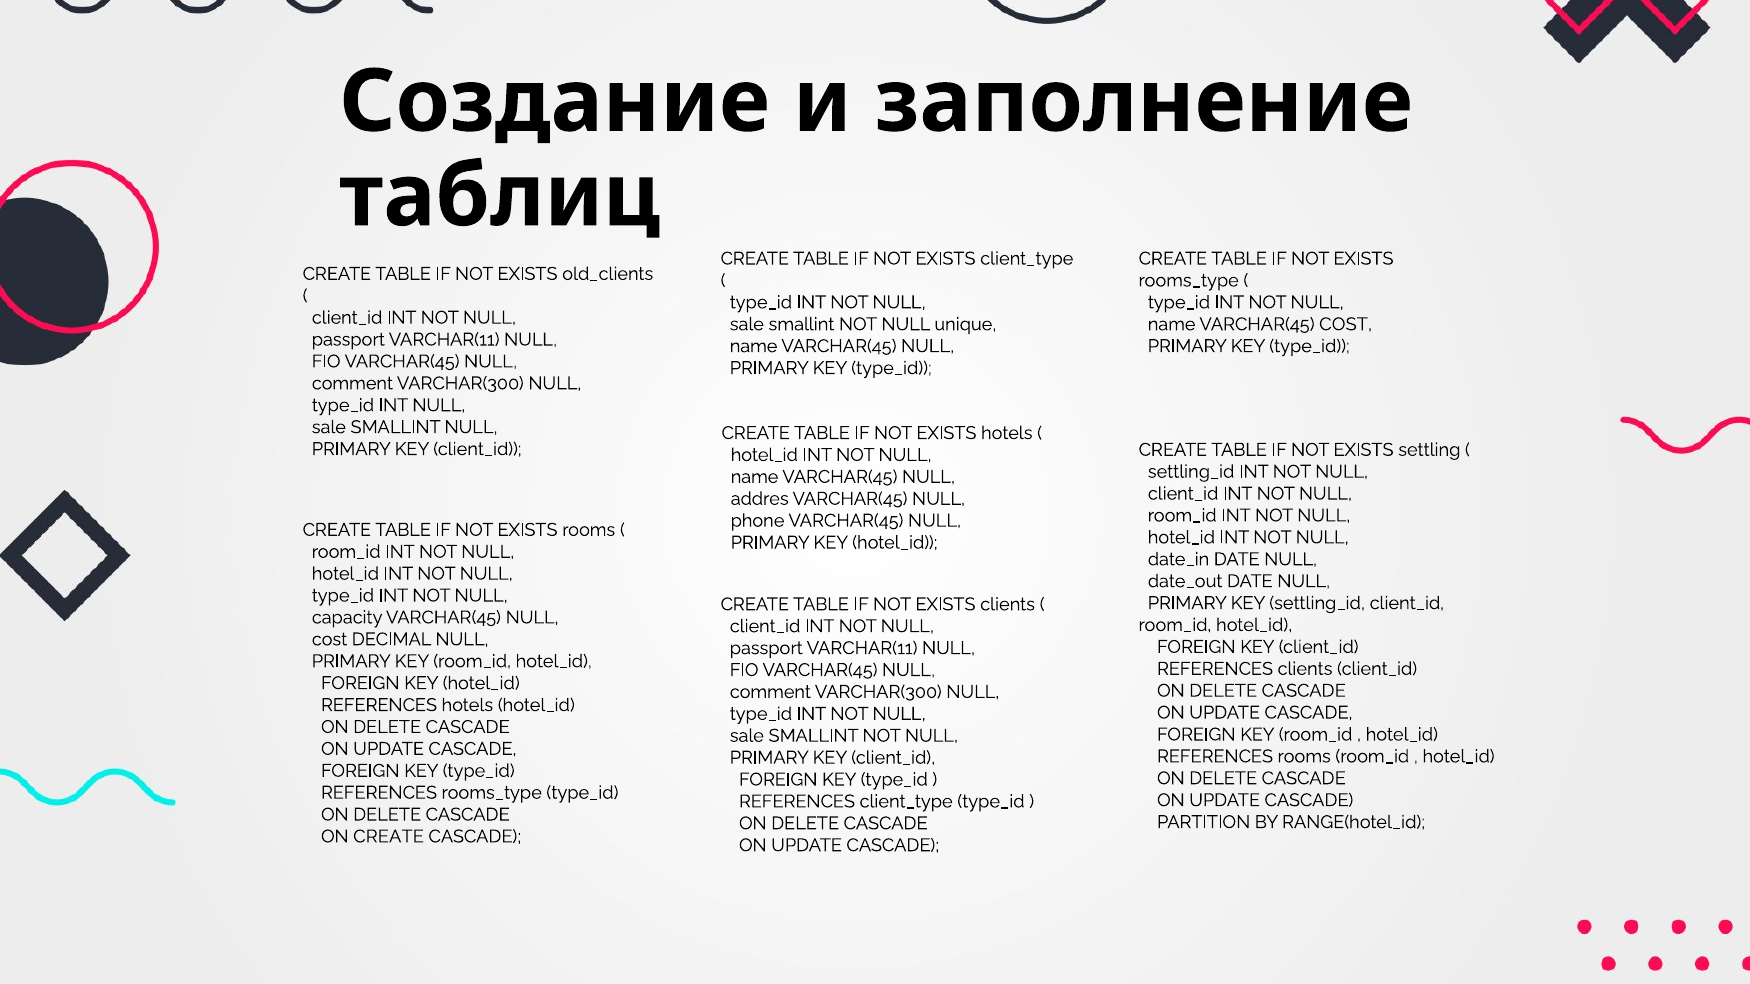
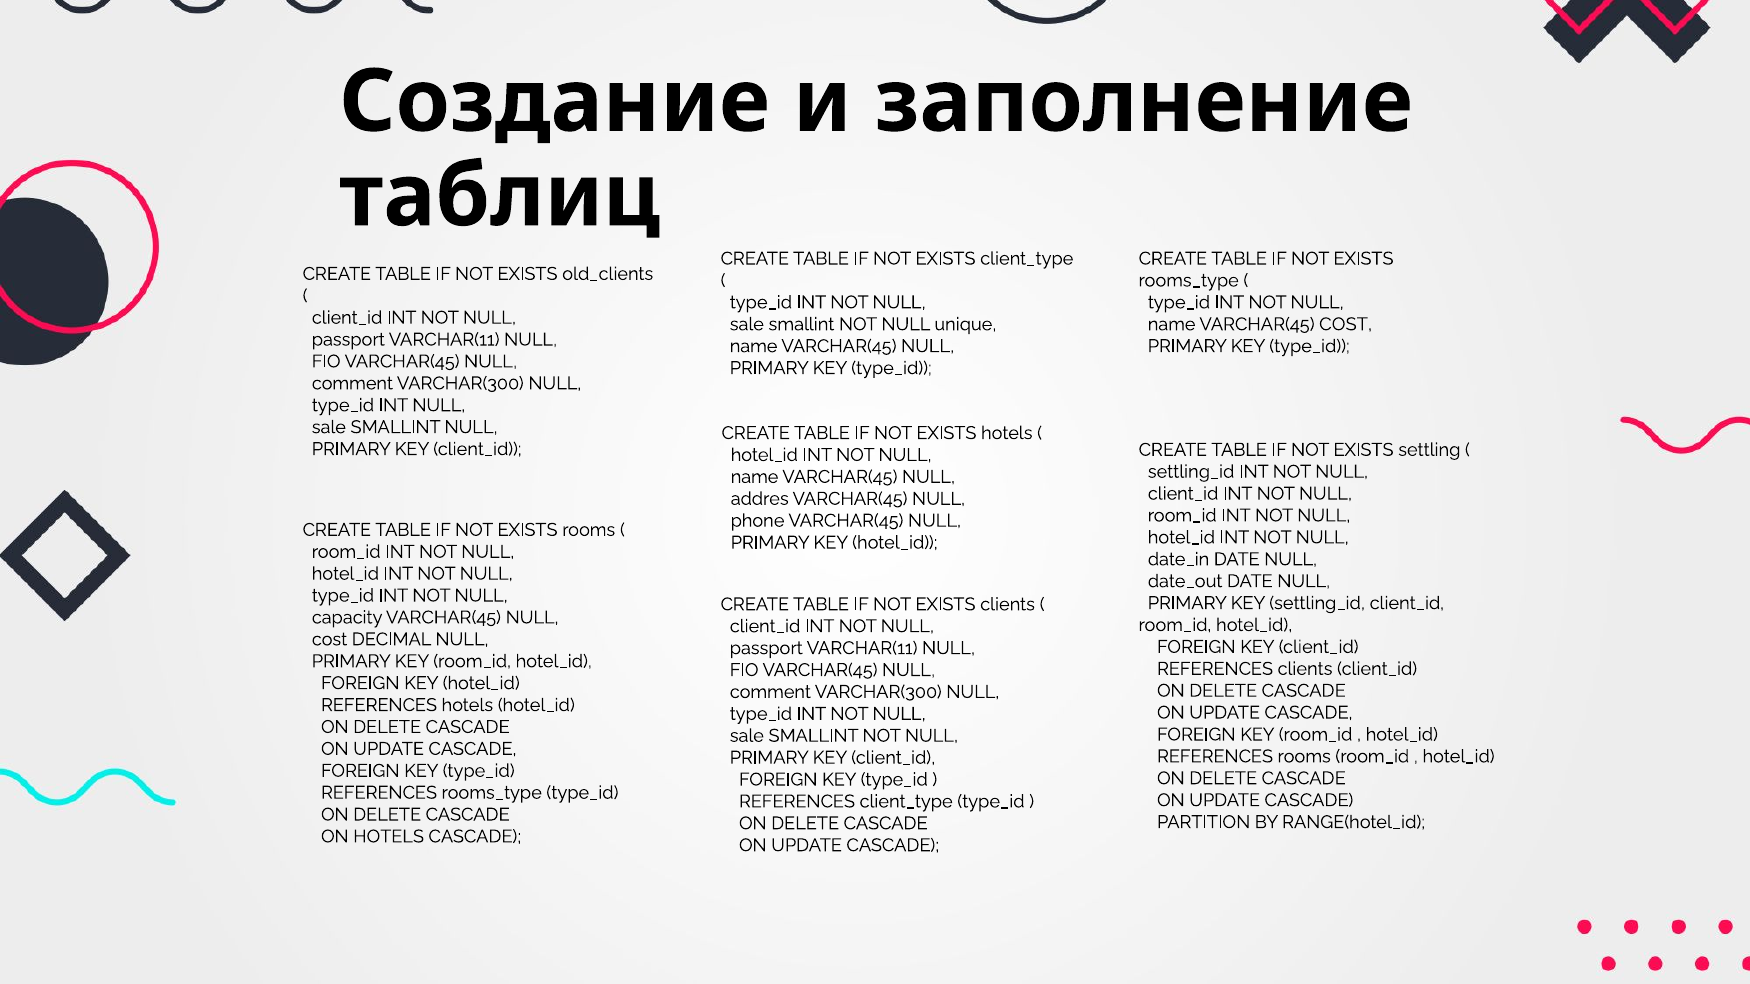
ON CREATE: CREATE -> HOTELS
